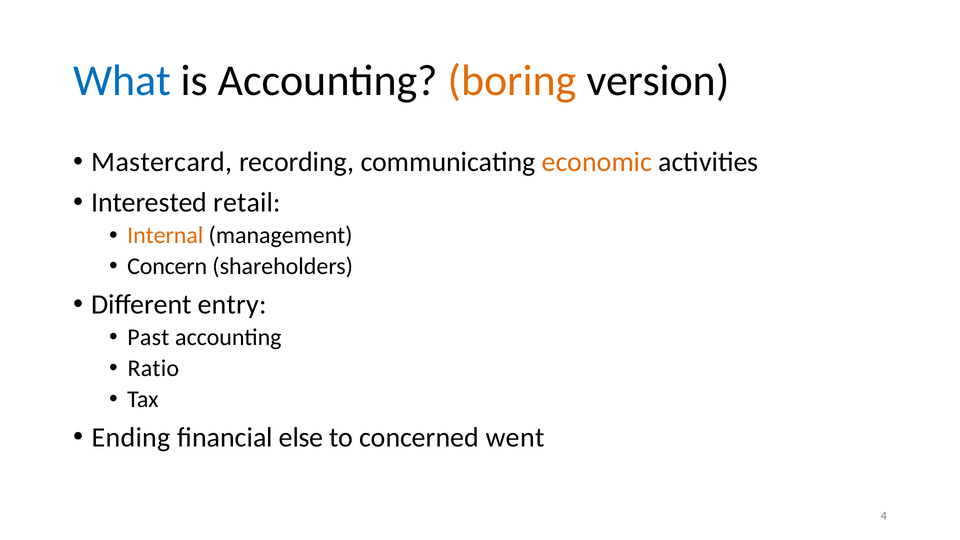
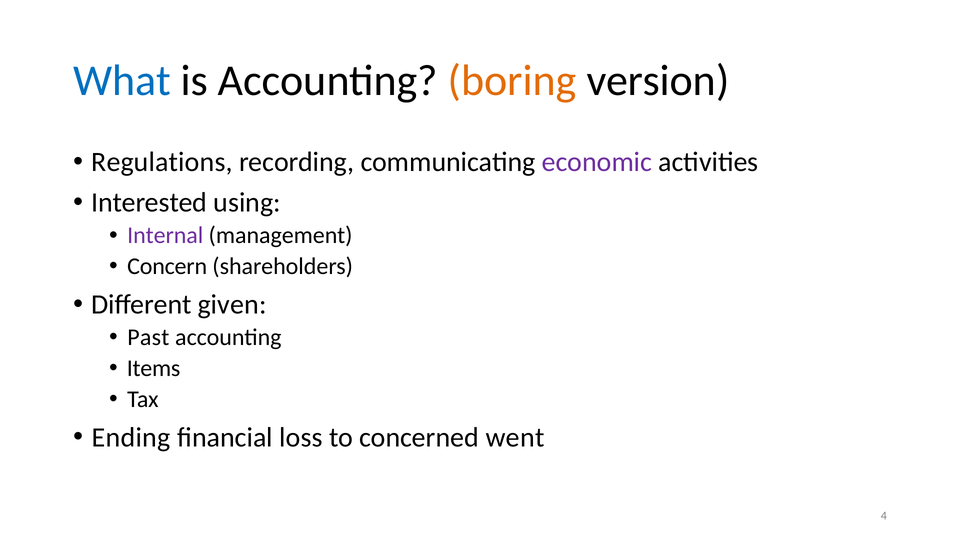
Mastercard: Mastercard -> Regulations
economic colour: orange -> purple
retail: retail -> using
Internal colour: orange -> purple
entry: entry -> given
Ratio: Ratio -> Items
else: else -> loss
